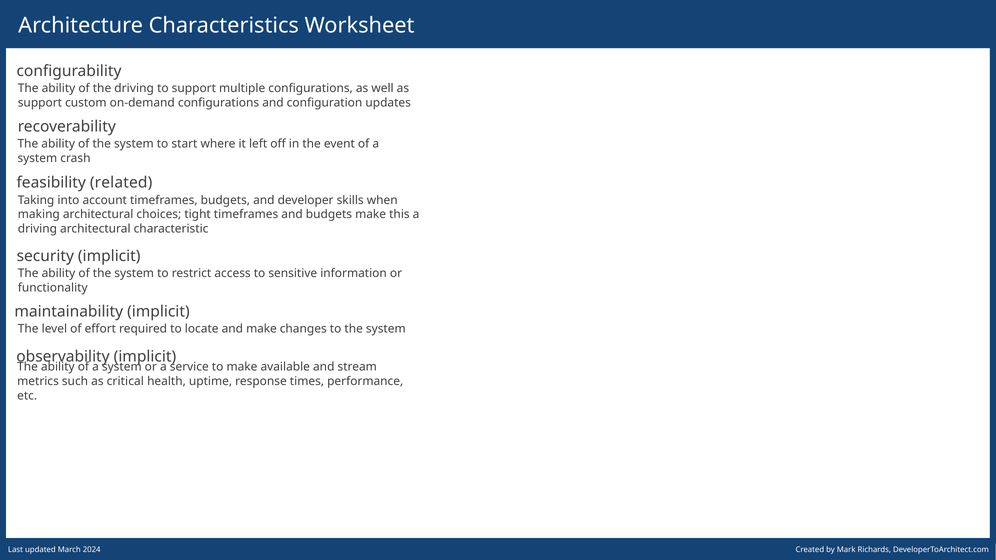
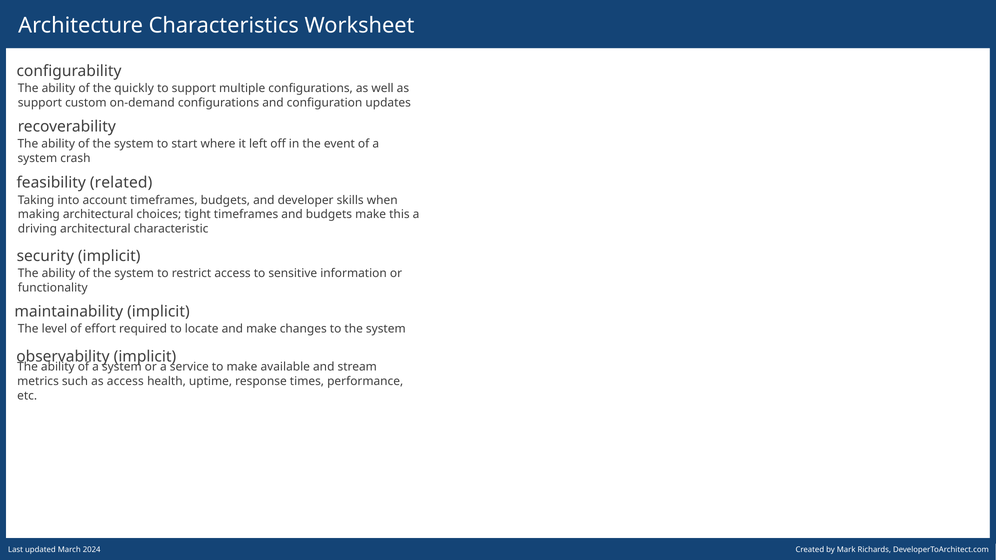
the driving: driving -> quickly
as critical: critical -> access
